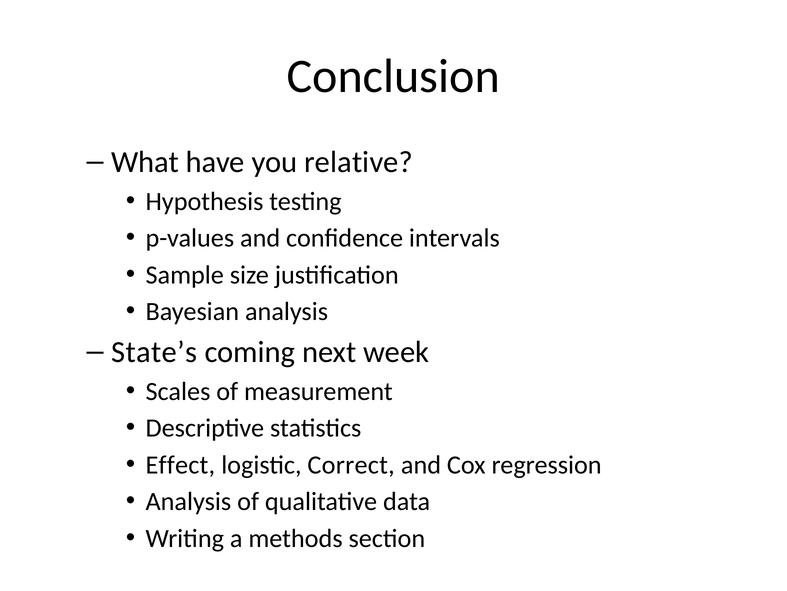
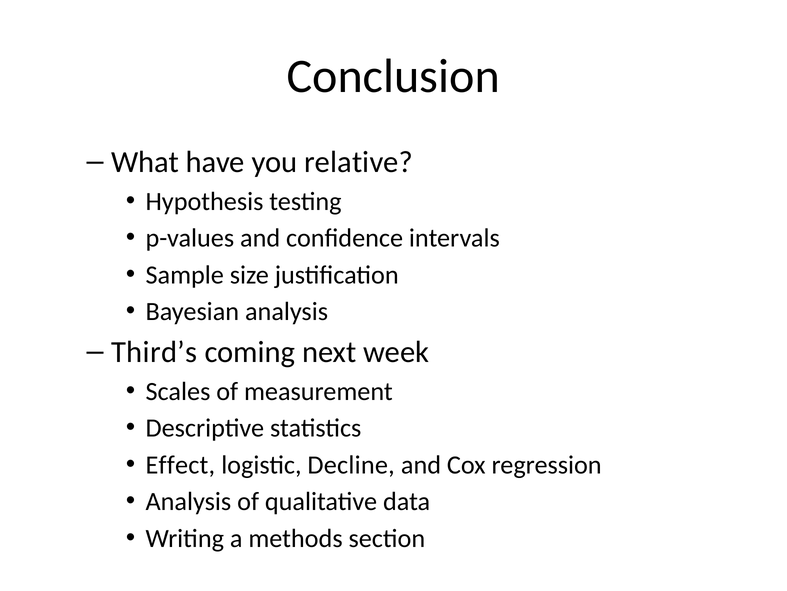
State’s: State’s -> Third’s
Correct: Correct -> Decline
